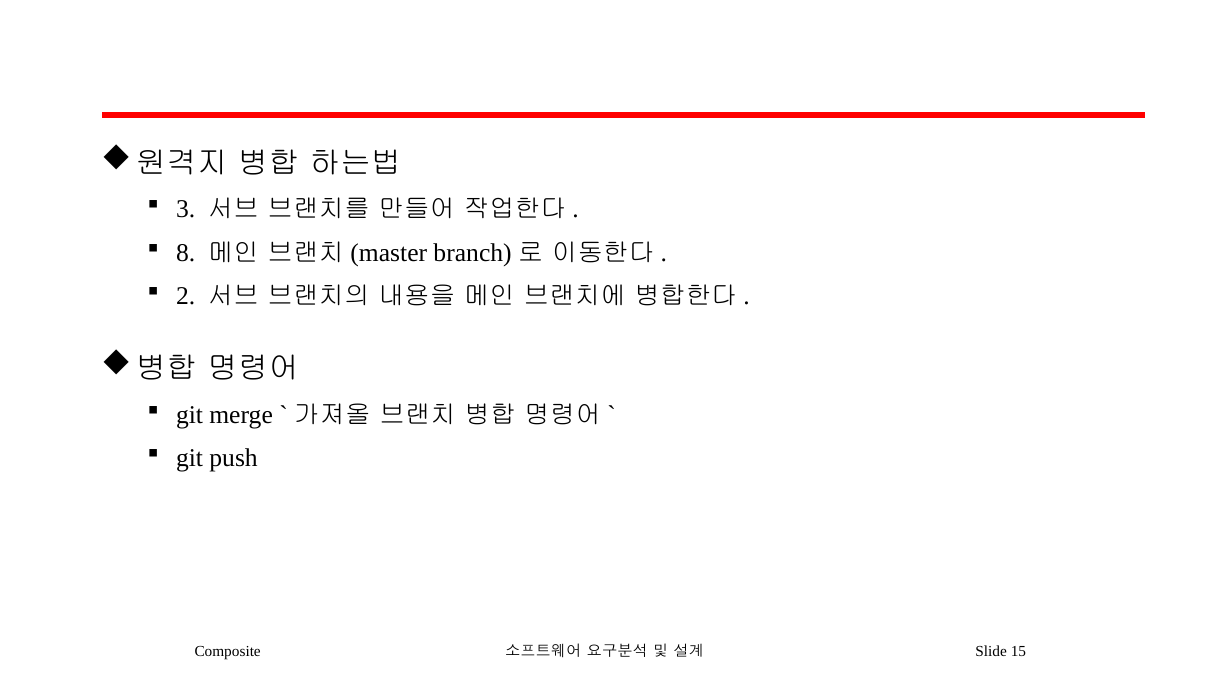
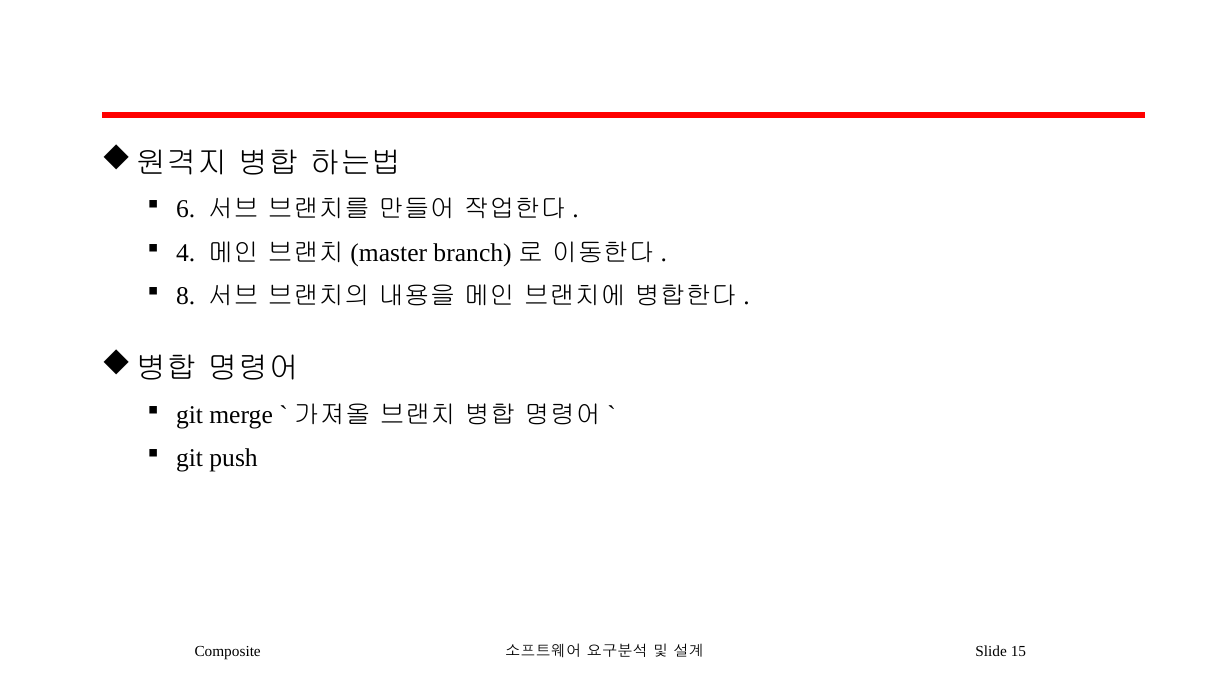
3: 3 -> 6
8: 8 -> 4
2: 2 -> 8
